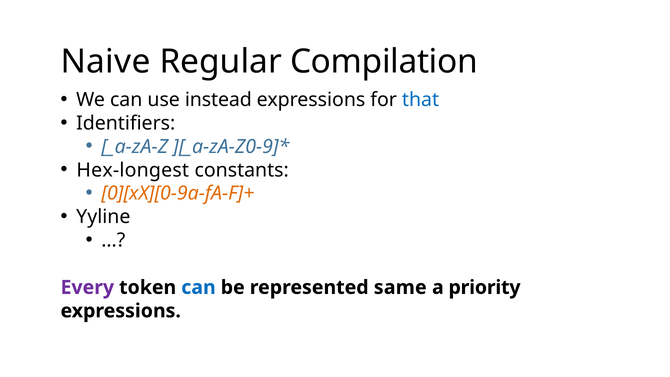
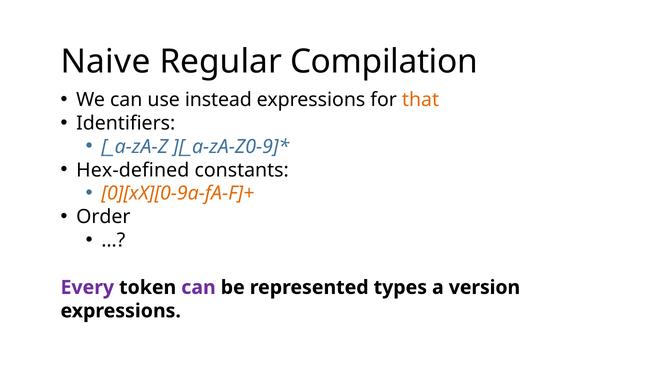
that colour: blue -> orange
Hex-longest: Hex-longest -> Hex-defined
Yyline: Yyline -> Order
can at (198, 287) colour: blue -> purple
same: same -> types
priority: priority -> version
